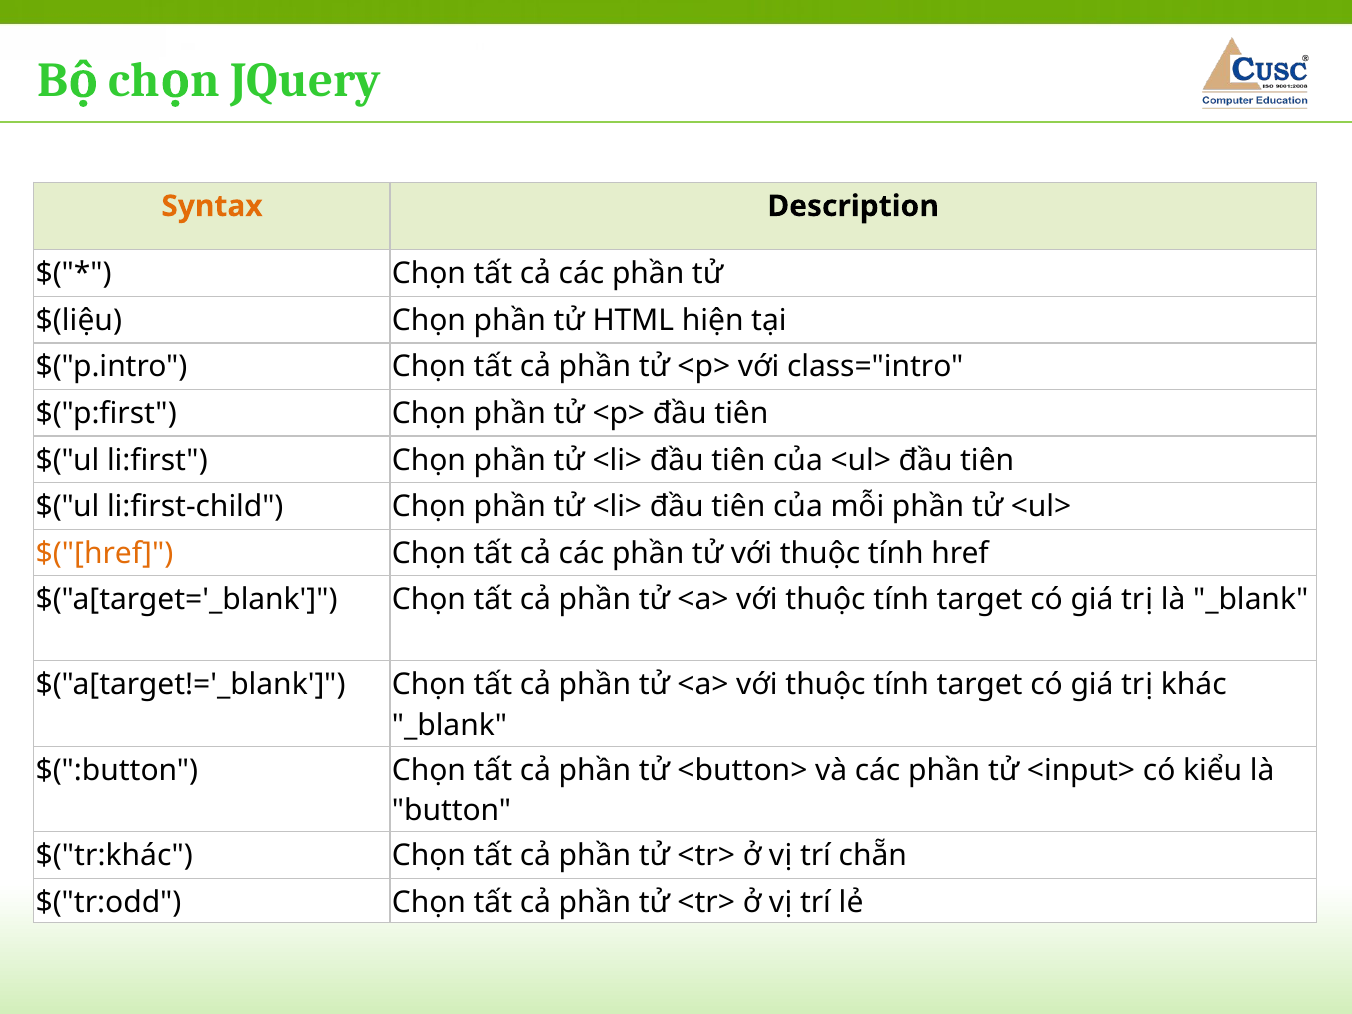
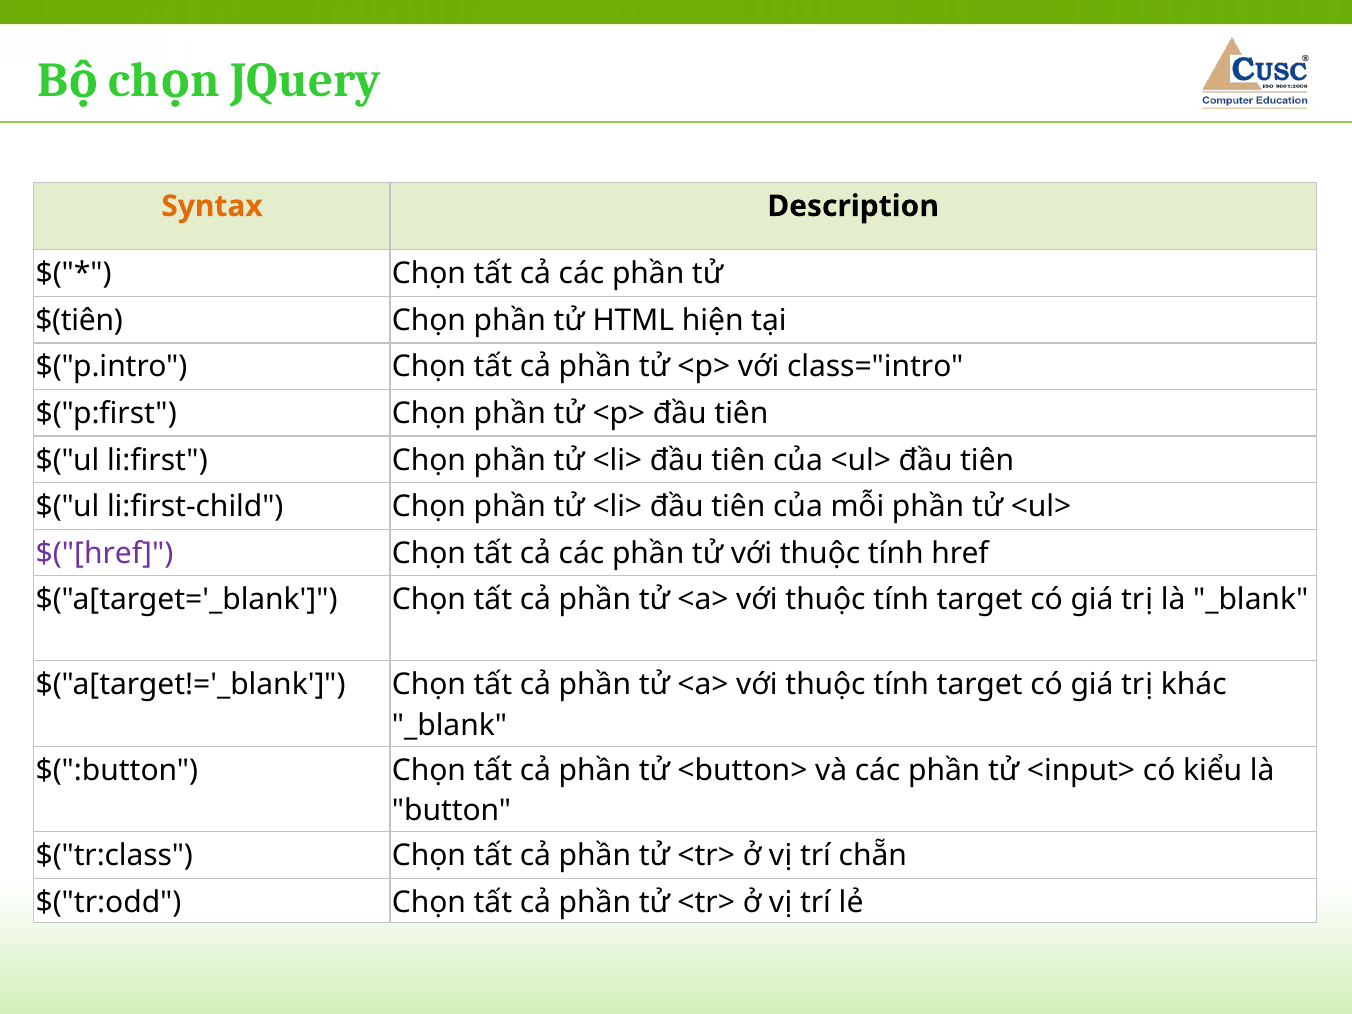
$(liệu: $(liệu -> $(tiên
$("[href colour: orange -> purple
$("tr:khác: $("tr:khác -> $("tr:class
